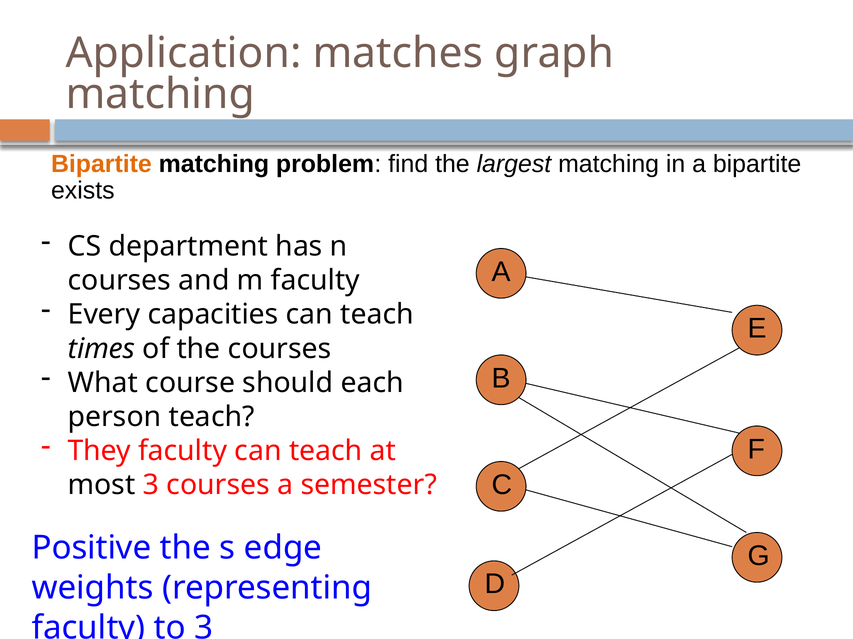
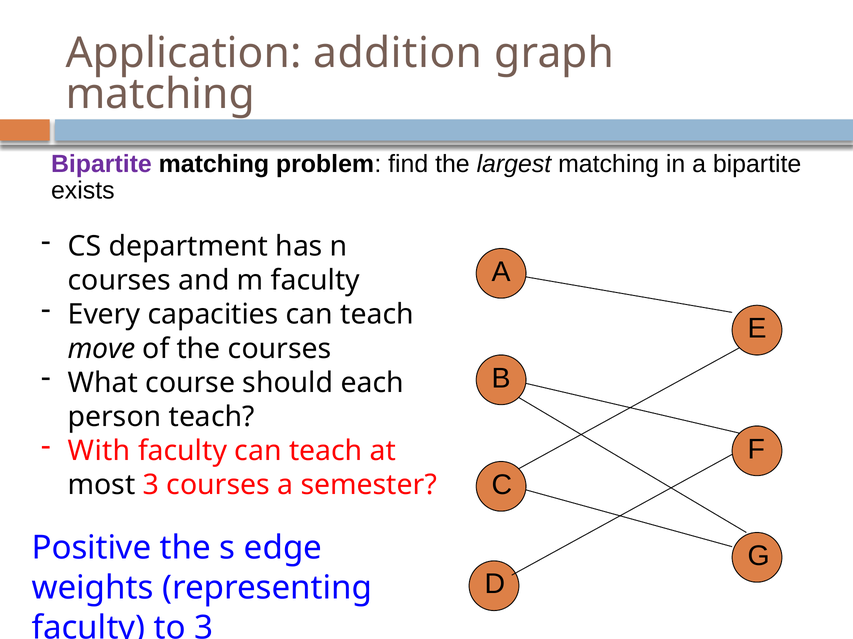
matches: matches -> addition
Bipartite at (101, 164) colour: orange -> purple
times: times -> move
They: They -> With
